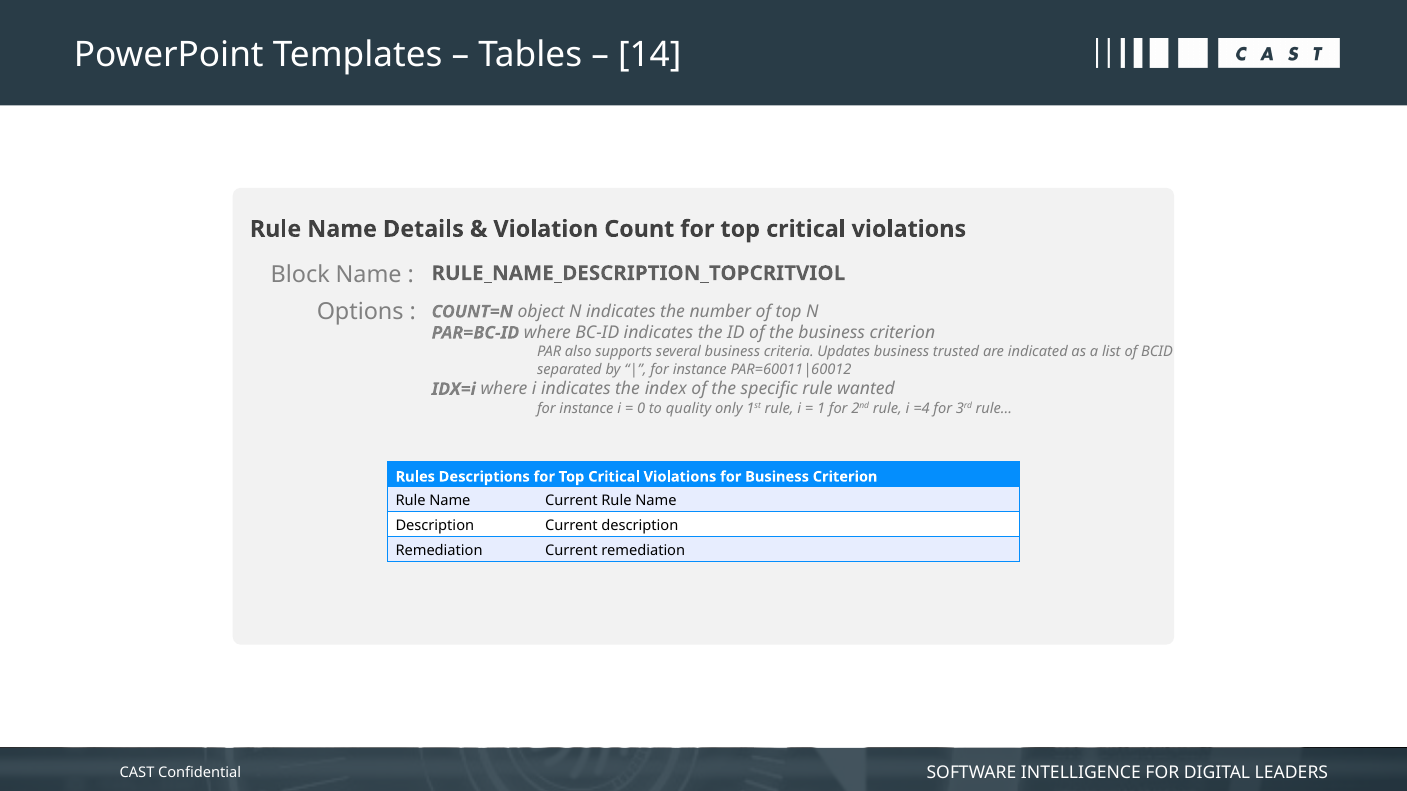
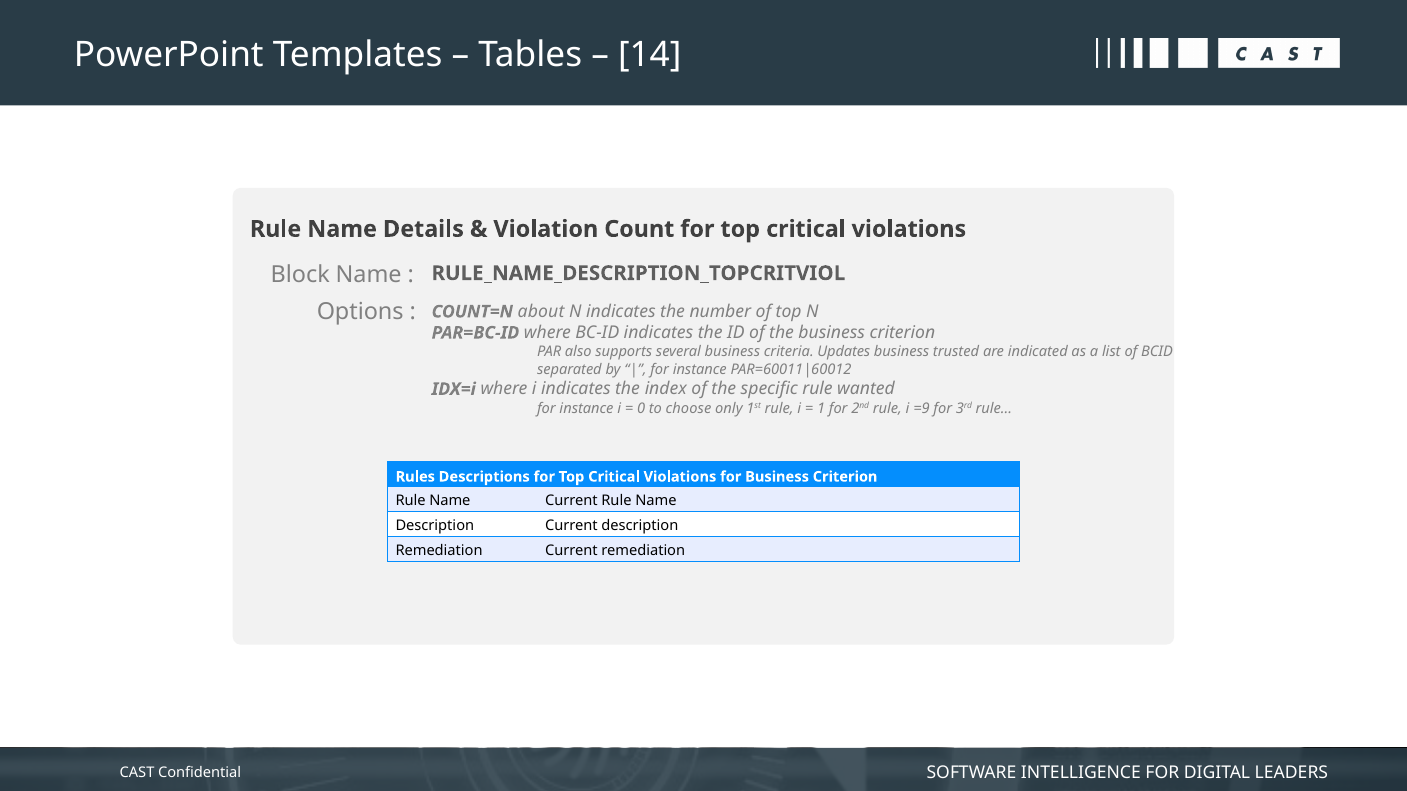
object: object -> about
quality: quality -> choose
=4: =4 -> =9
